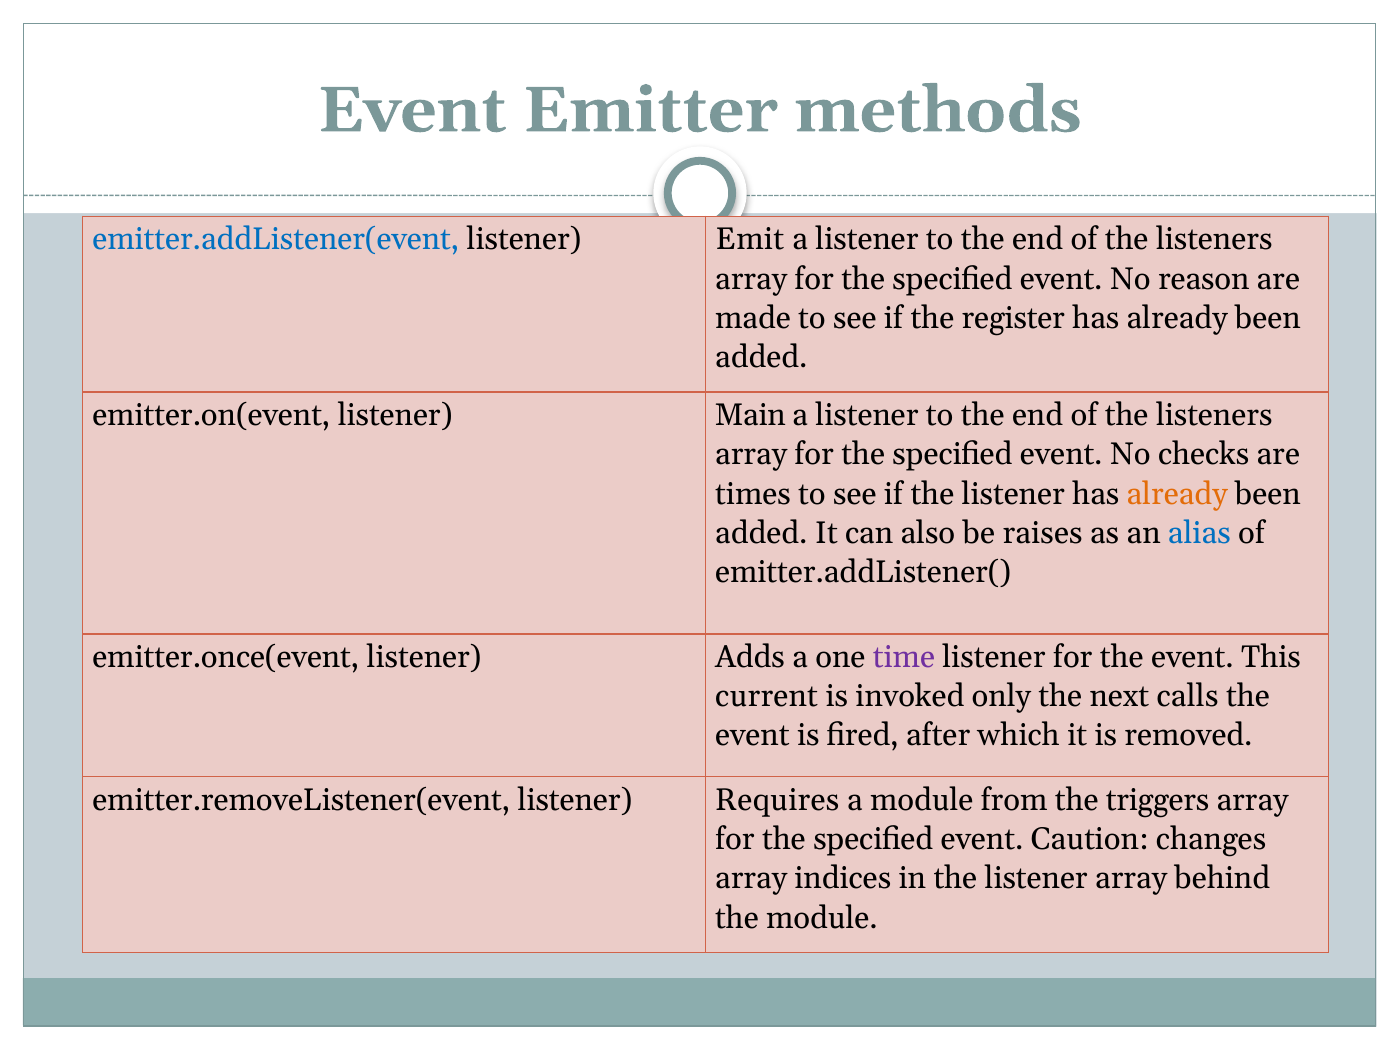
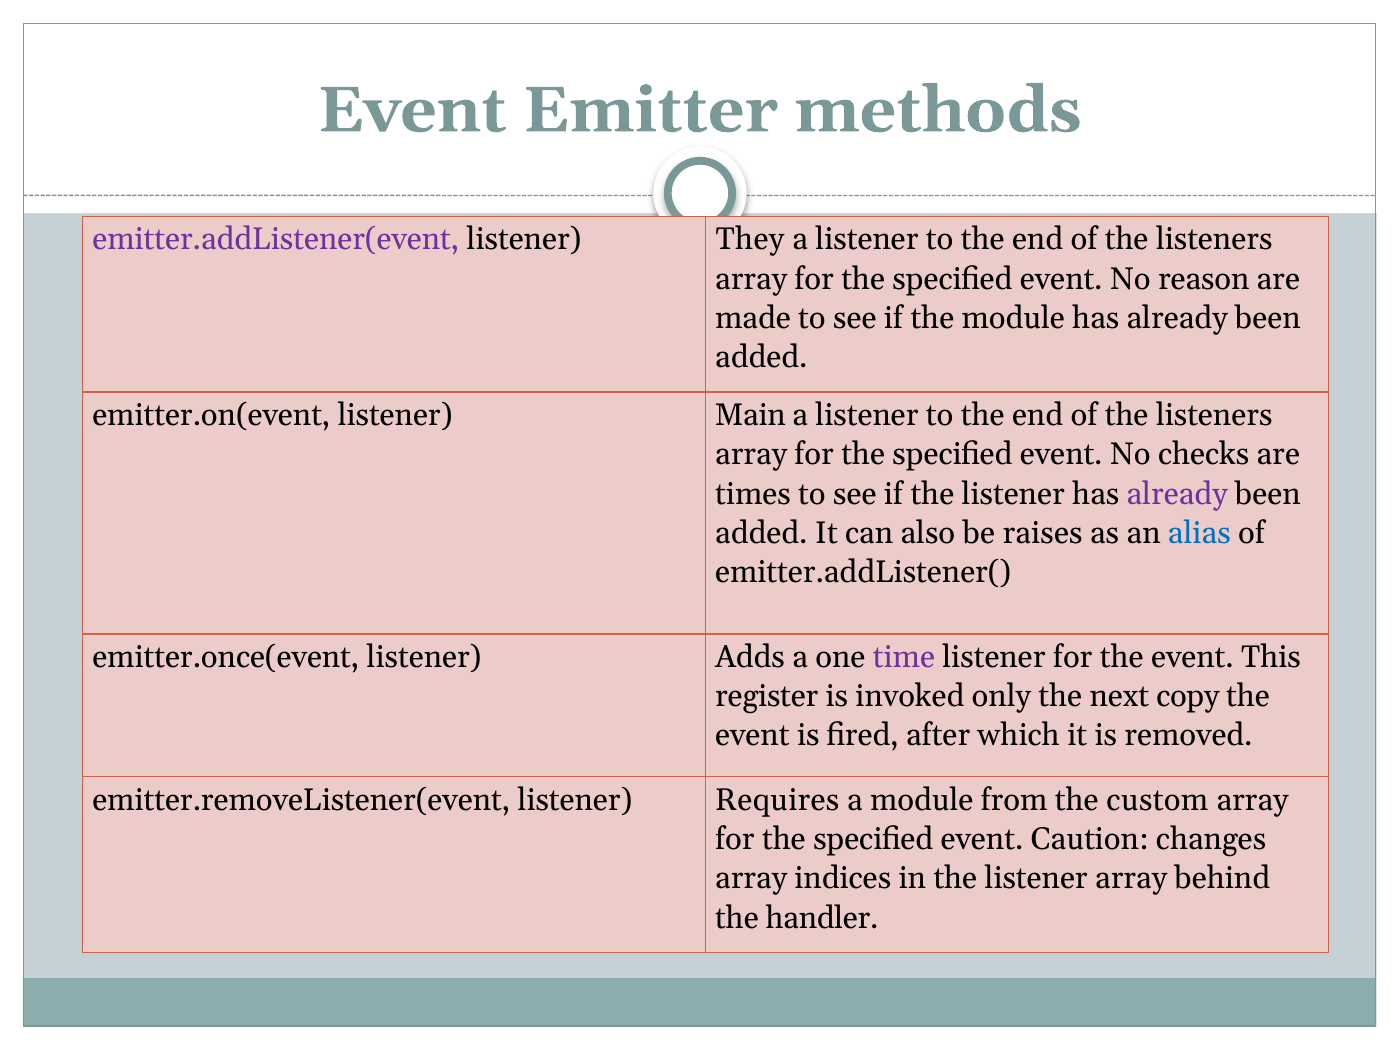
emitter.addListener(event colour: blue -> purple
Emit: Emit -> They
the register: register -> module
already at (1177, 494) colour: orange -> purple
current: current -> register
calls: calls -> copy
triggers: triggers -> custom
the module: module -> handler
